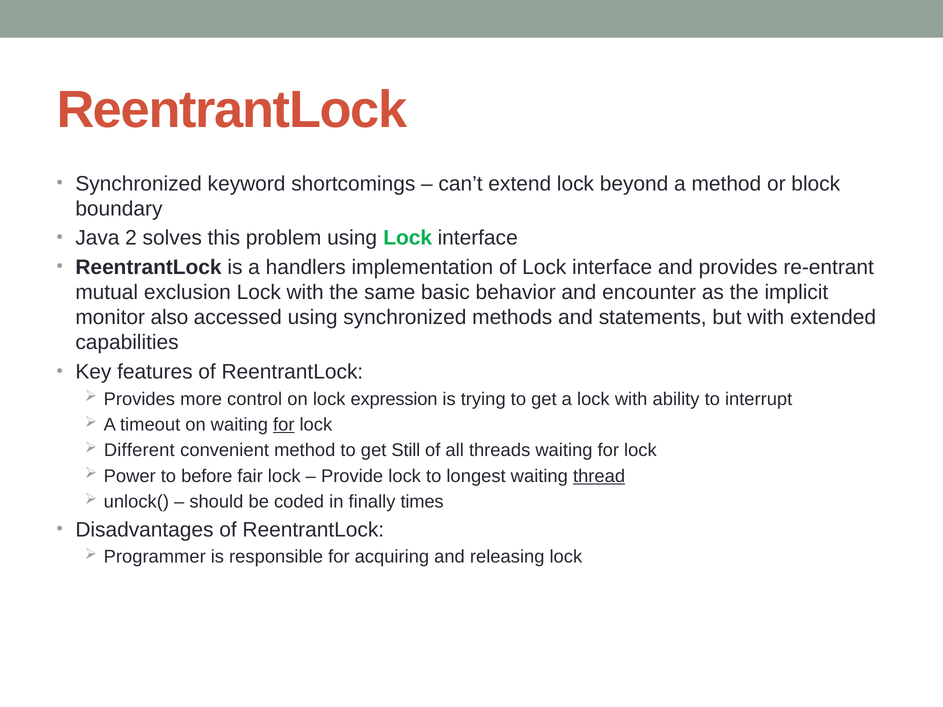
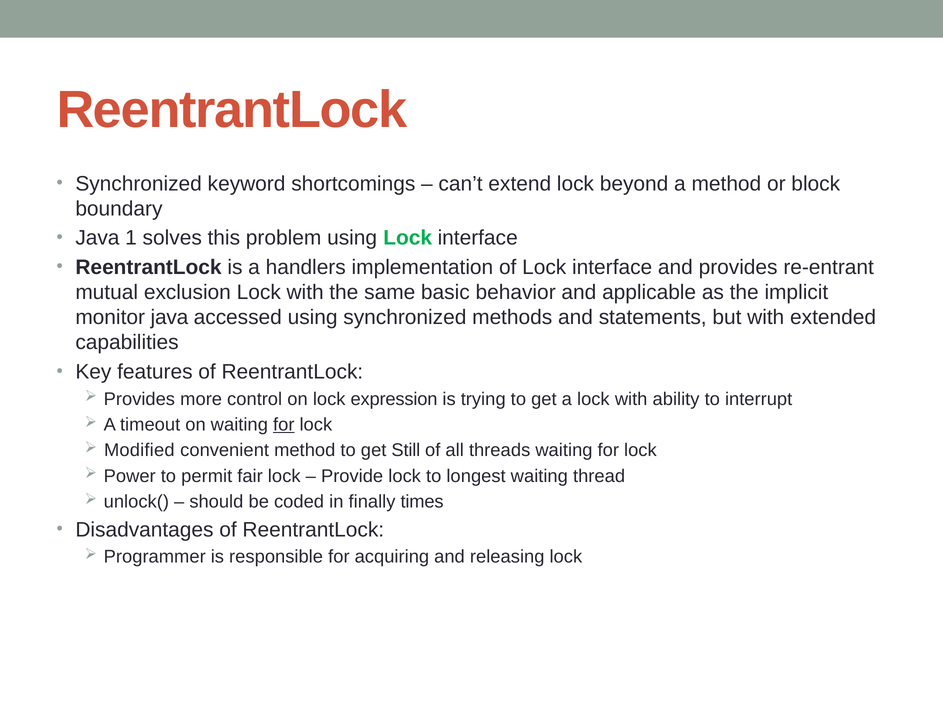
2: 2 -> 1
encounter: encounter -> applicable
monitor also: also -> java
Different: Different -> Modified
before: before -> permit
thread underline: present -> none
